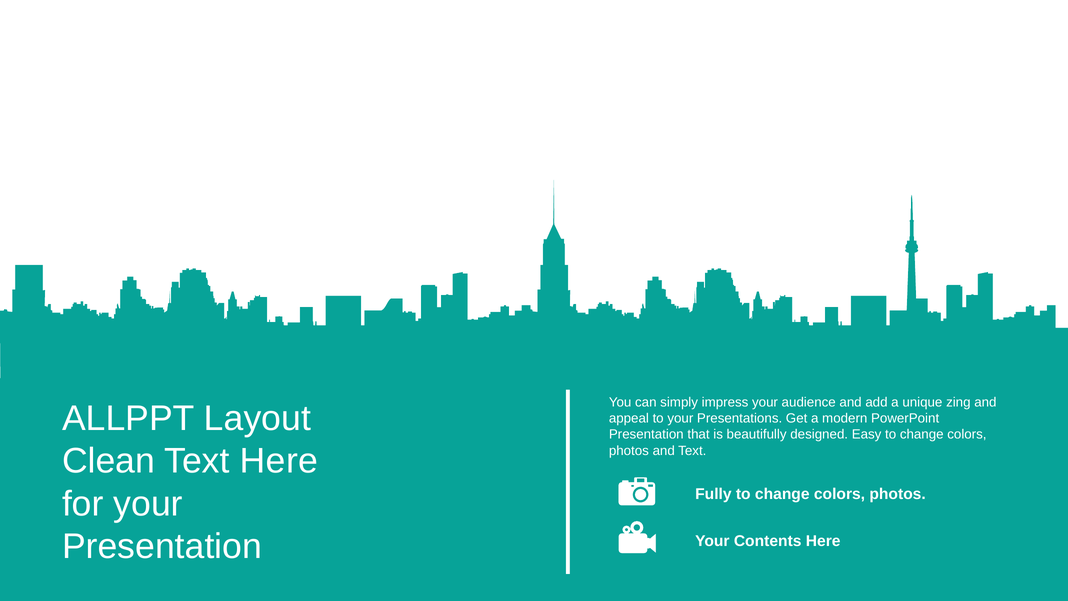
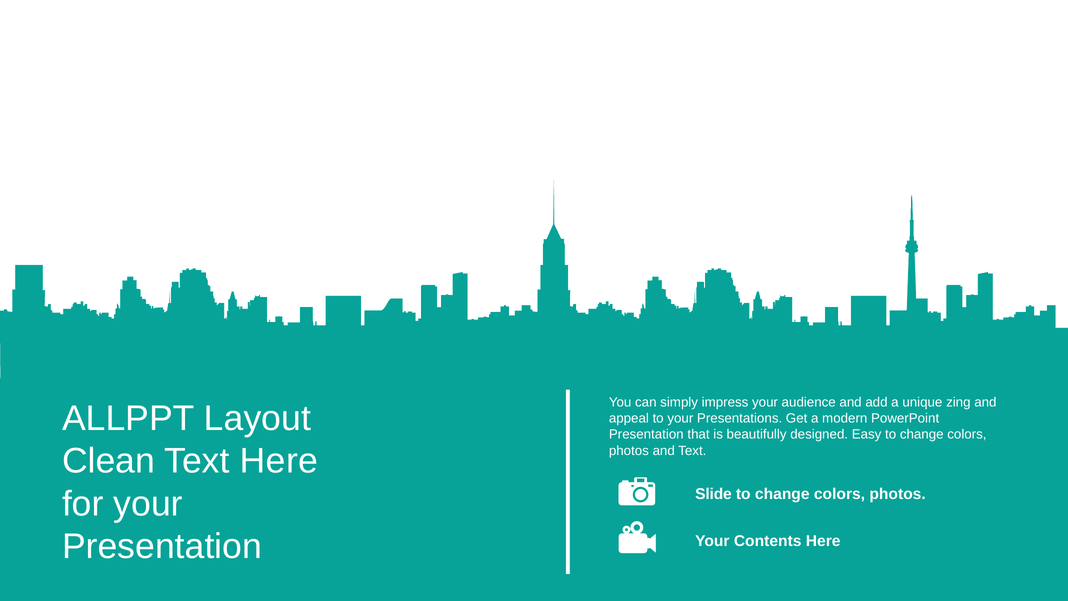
Fully: Fully -> Slide
